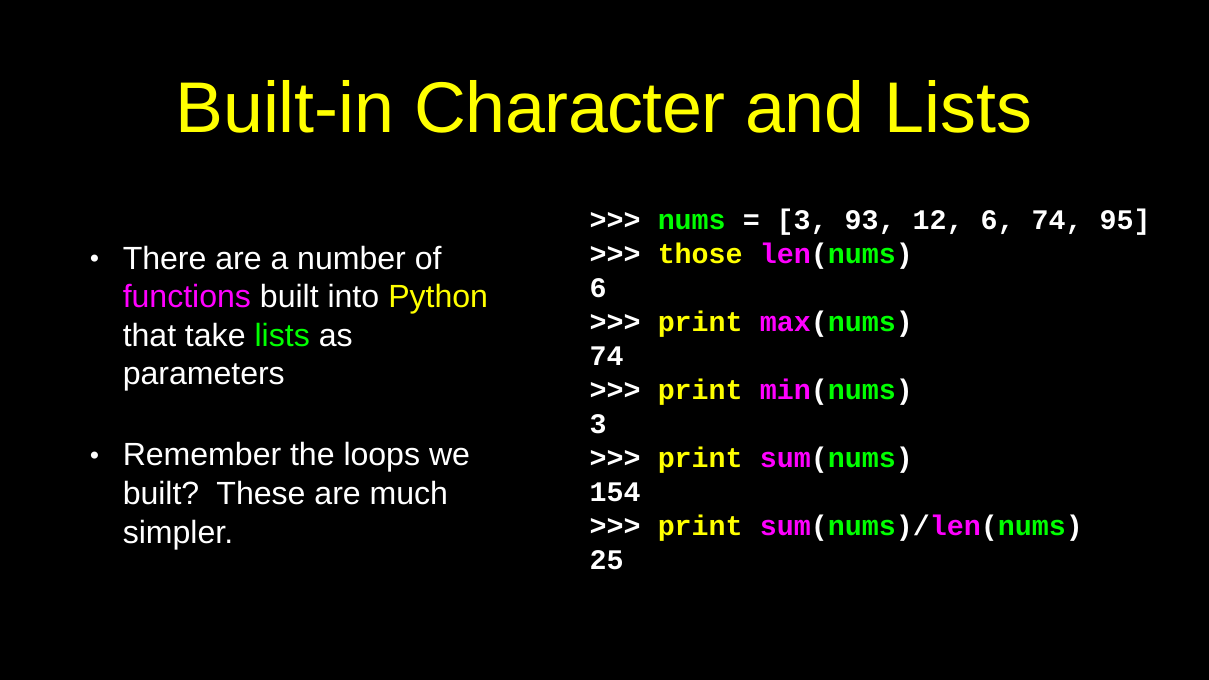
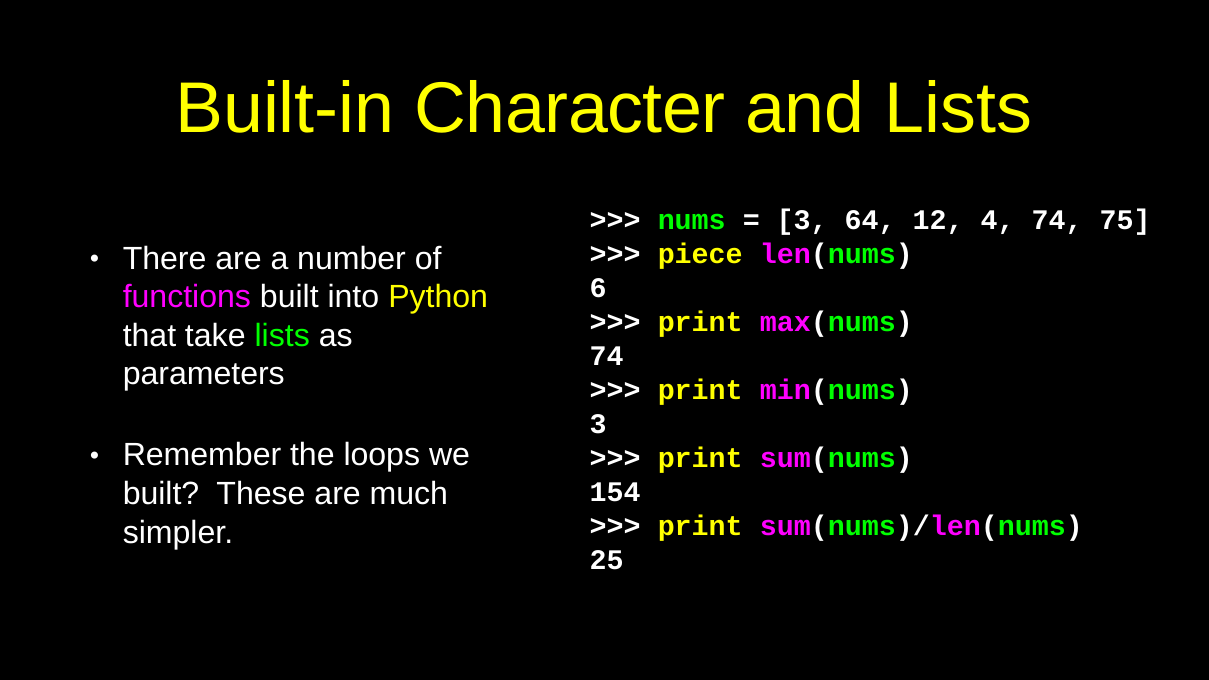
93: 93 -> 64
12 6: 6 -> 4
95: 95 -> 75
those: those -> piece
